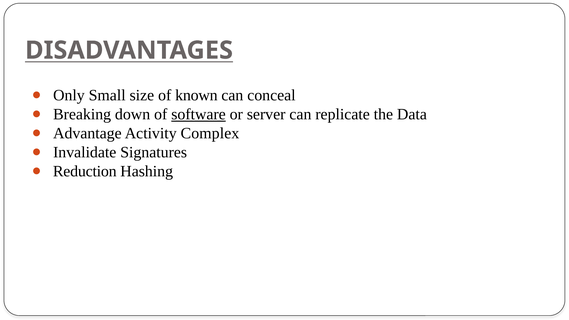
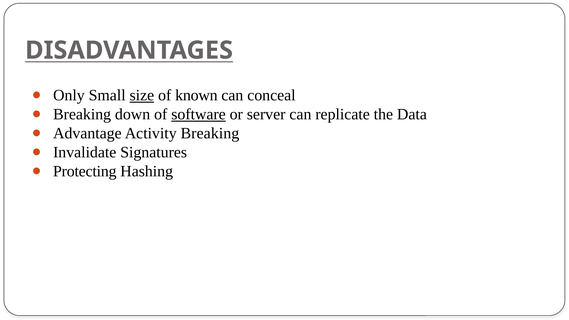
size underline: none -> present
Activity Complex: Complex -> Breaking
Reduction: Reduction -> Protecting
